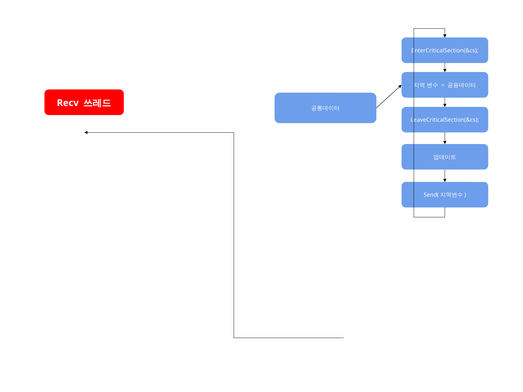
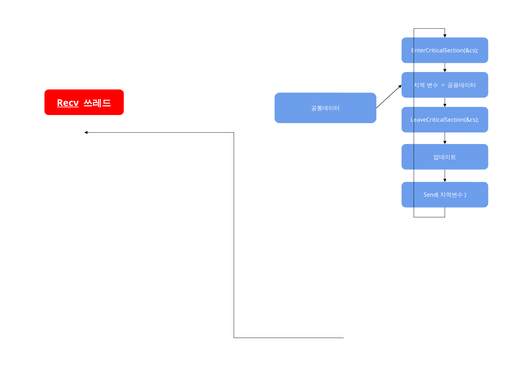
Recv underline: none -> present
